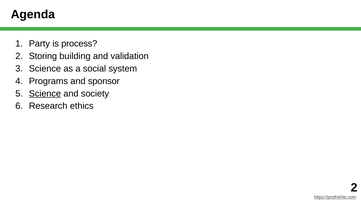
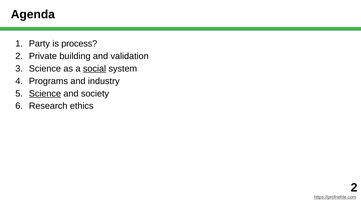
Storing: Storing -> Private
social underline: none -> present
sponsor: sponsor -> industry
